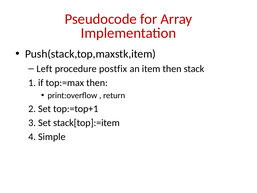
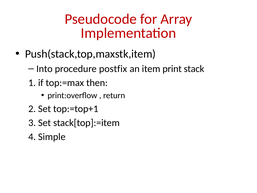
Left: Left -> Into
item then: then -> print
